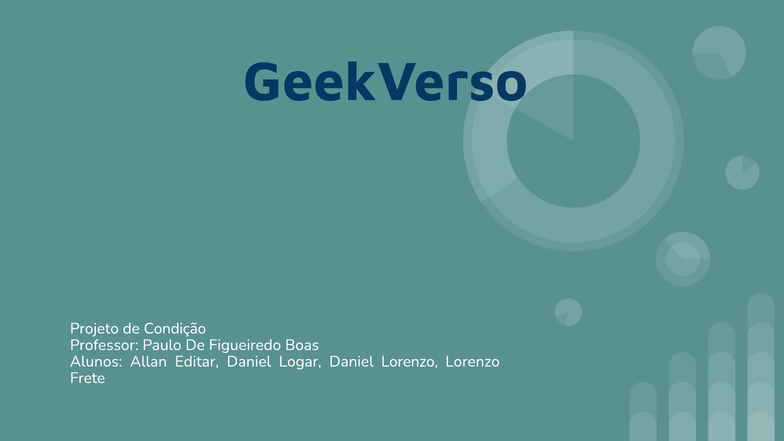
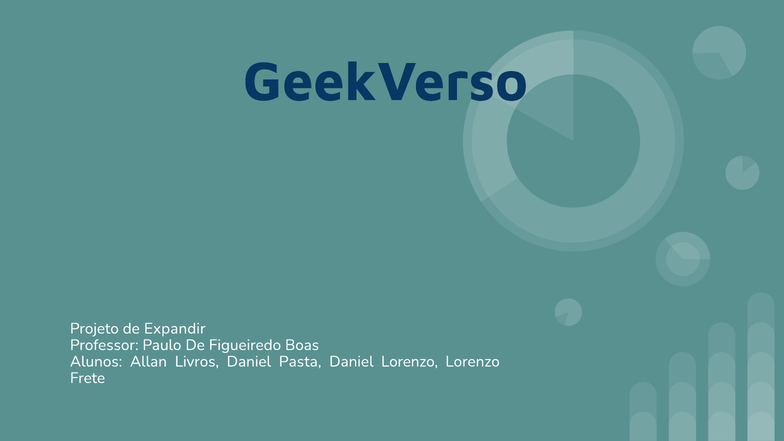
Condição: Condição -> Expandir
Editar: Editar -> Livros
Logar: Logar -> Pasta
